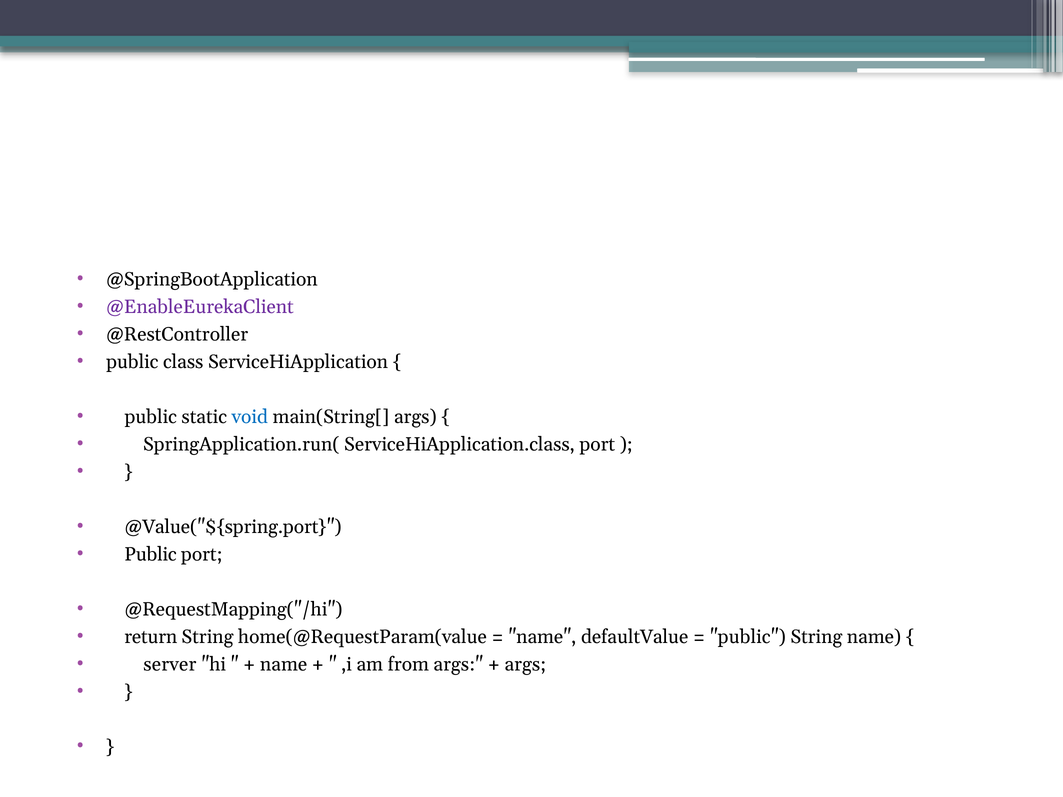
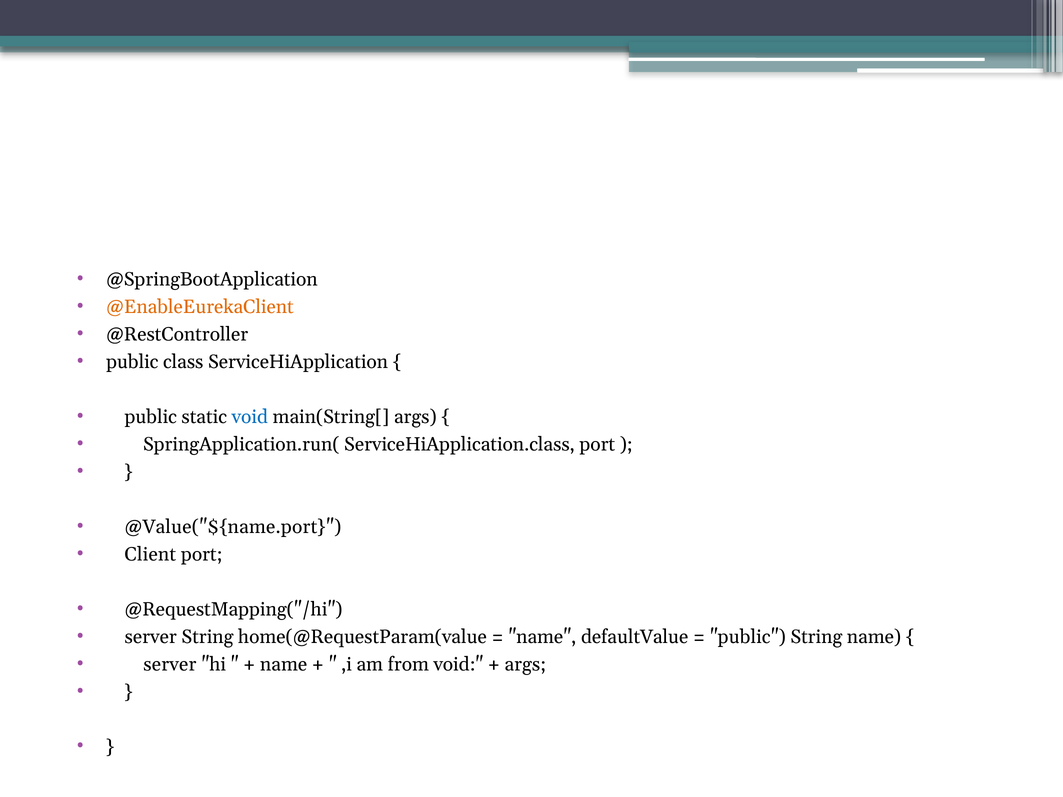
@EnableEurekaClient colour: purple -> orange
@Value("${spring.port: @Value("${spring.port -> @Value("${name.port
Public at (151, 555): Public -> Client
return at (151, 637): return -> server
from args: args -> void
